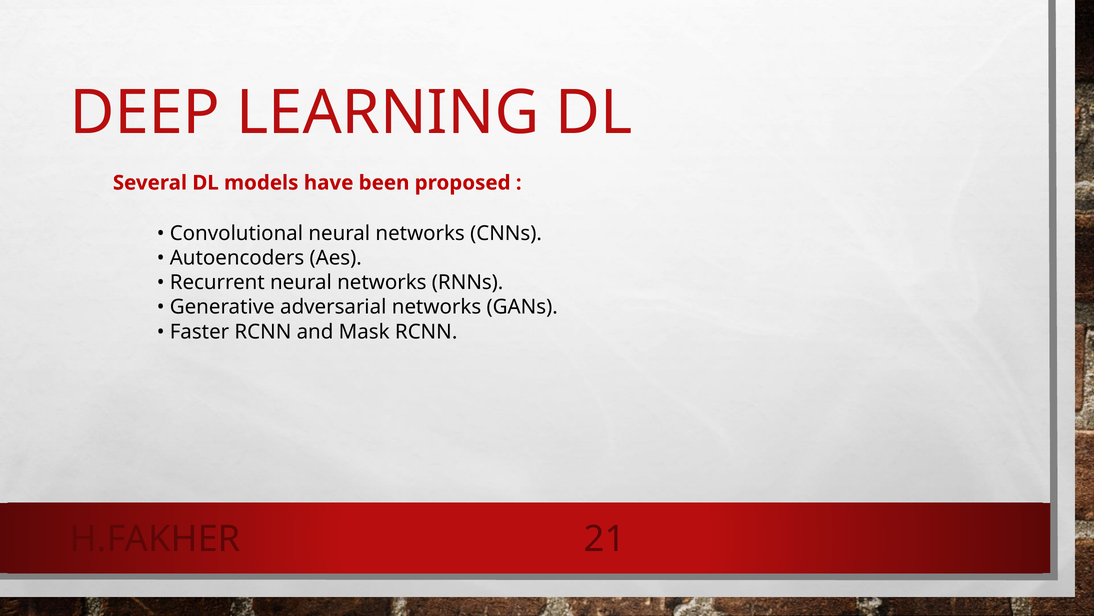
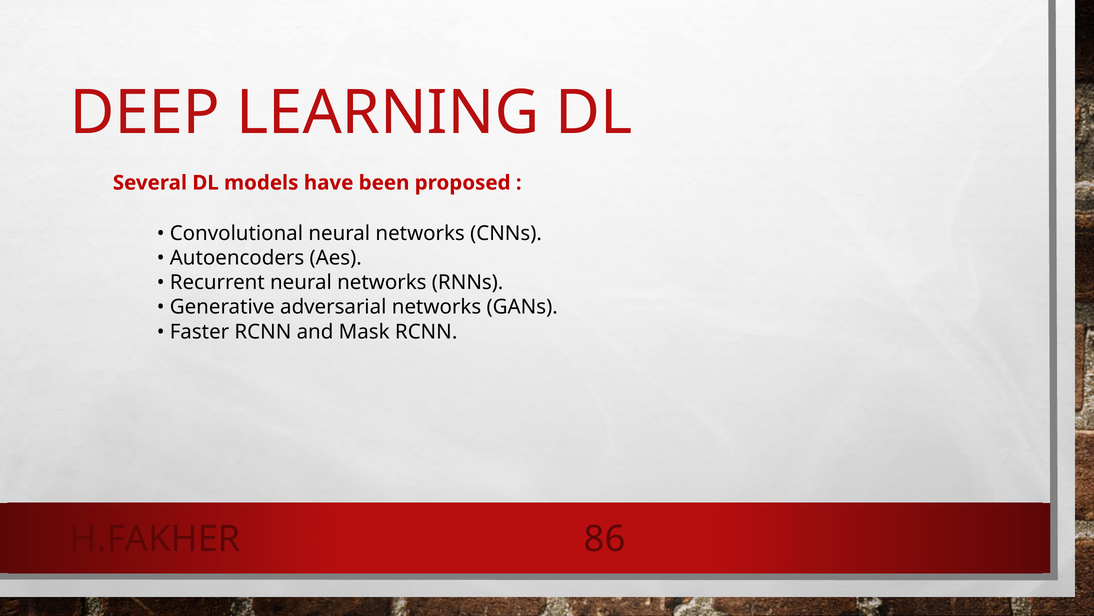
21: 21 -> 86
